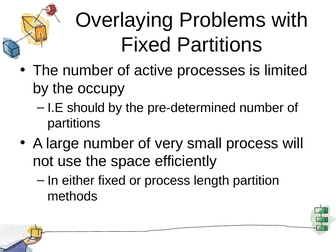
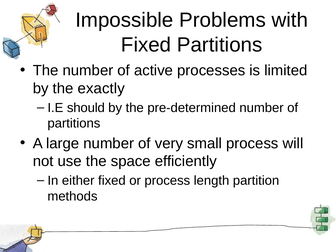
Overlaying: Overlaying -> Impossible
occupy: occupy -> exactly
